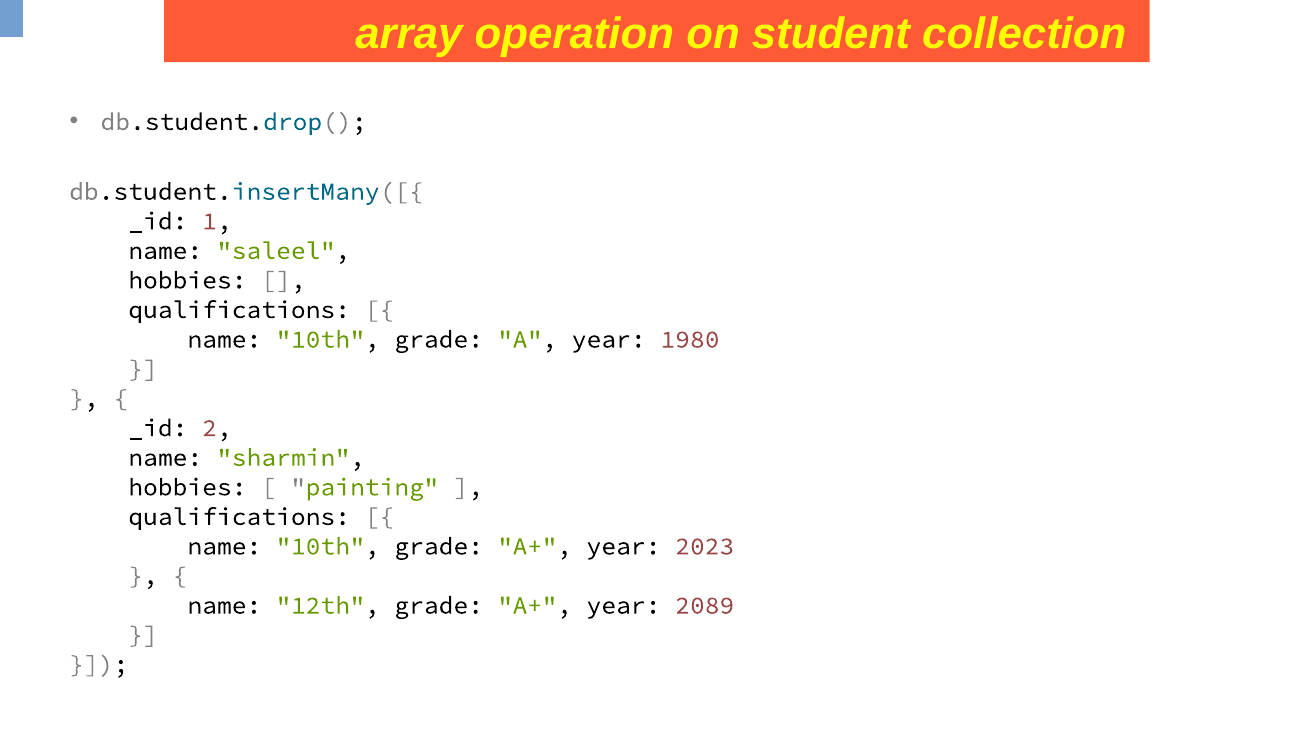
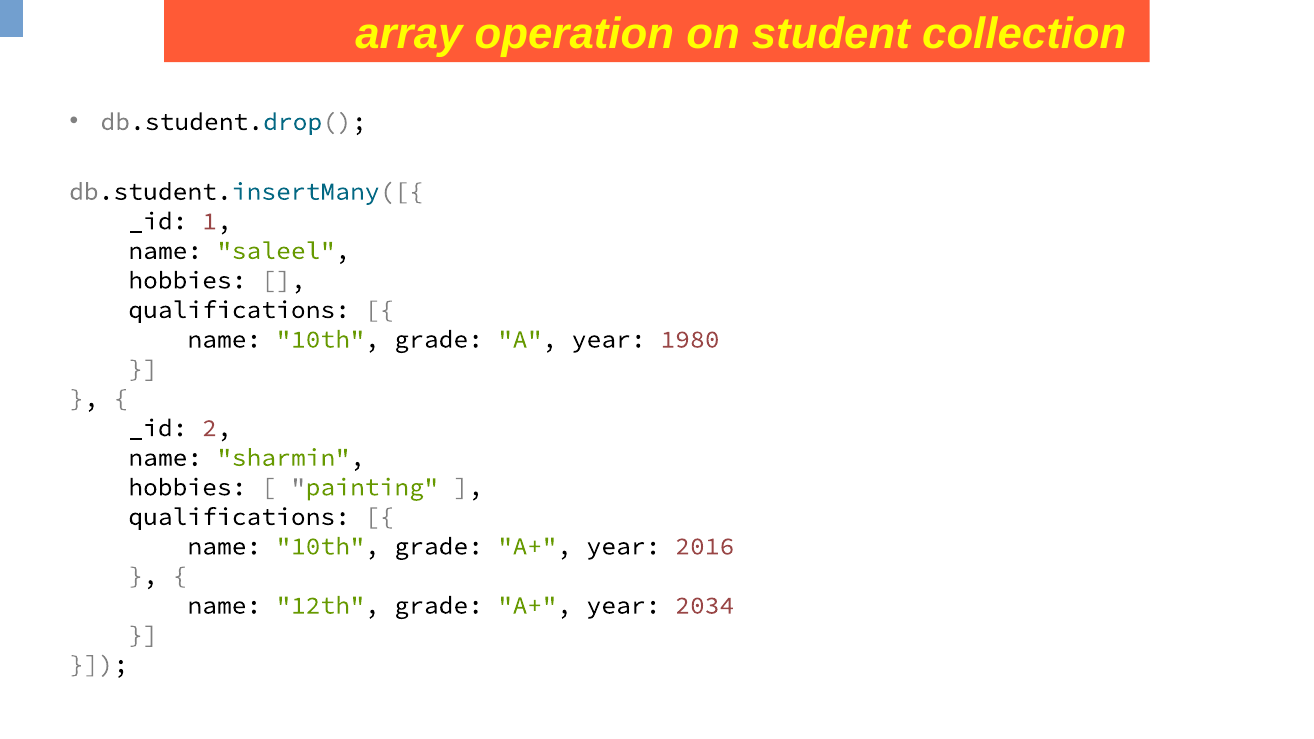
2023: 2023 -> 2016
2089: 2089 -> 2034
